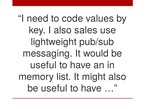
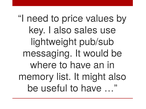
code: code -> price
useful at (43, 65): useful -> where
